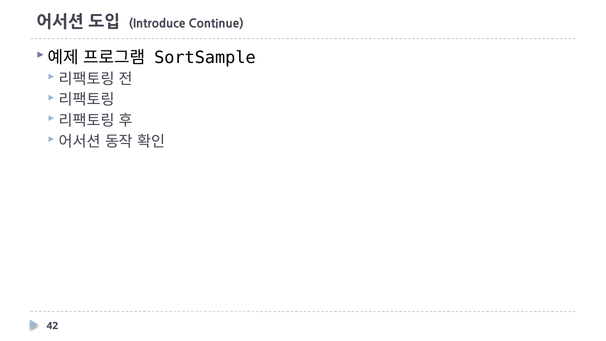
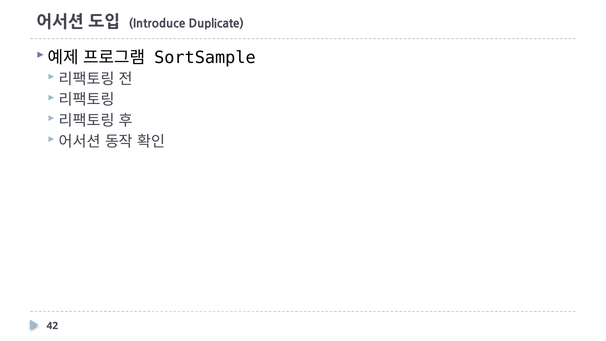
Continue: Continue -> Duplicate
